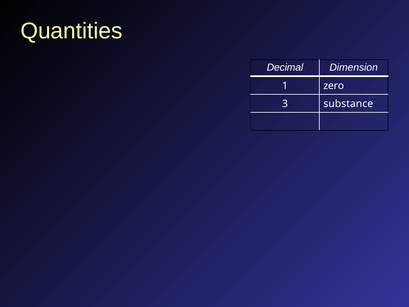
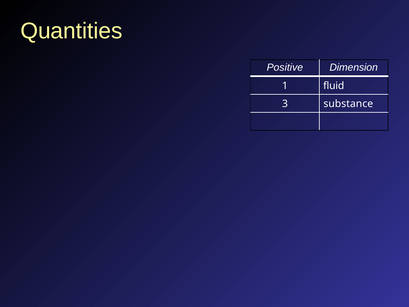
Decimal: Decimal -> Positive
zero: zero -> fluid
